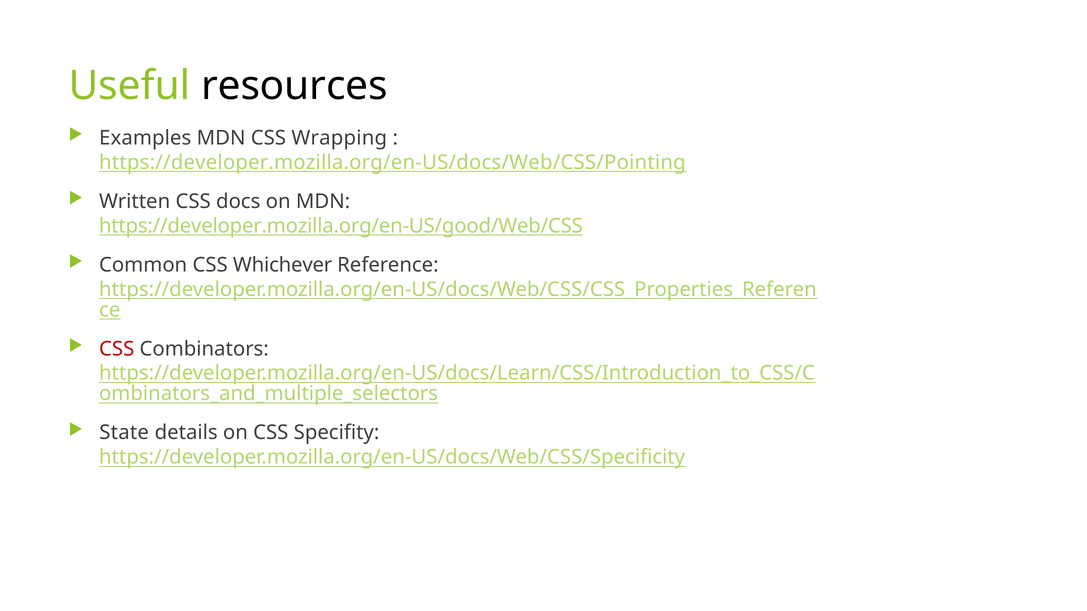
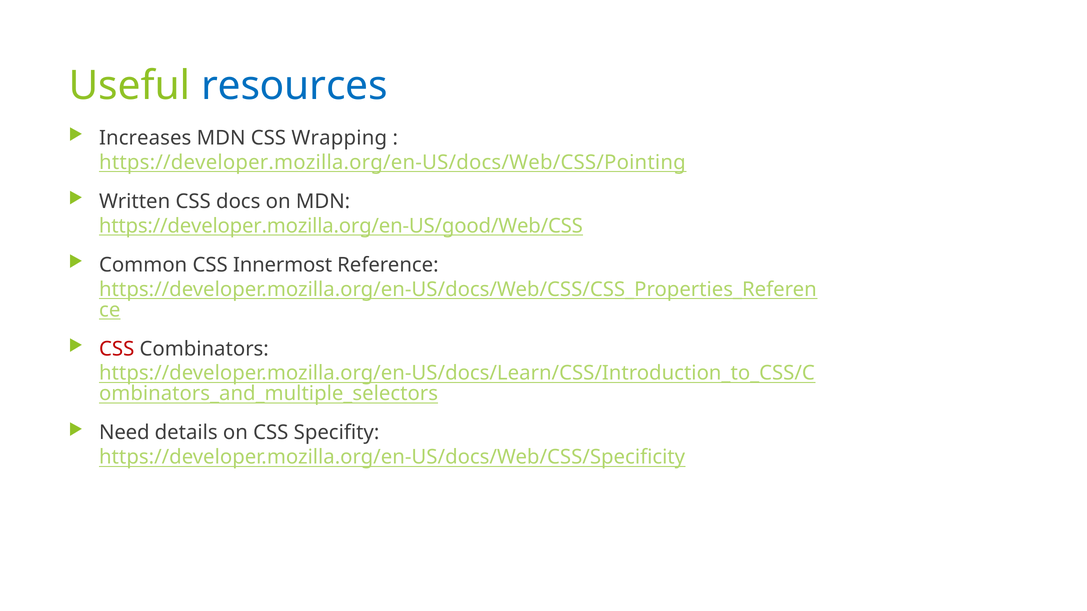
resources colour: black -> blue
Examples: Examples -> Increases
Whichever: Whichever -> Innermost
State: State -> Need
